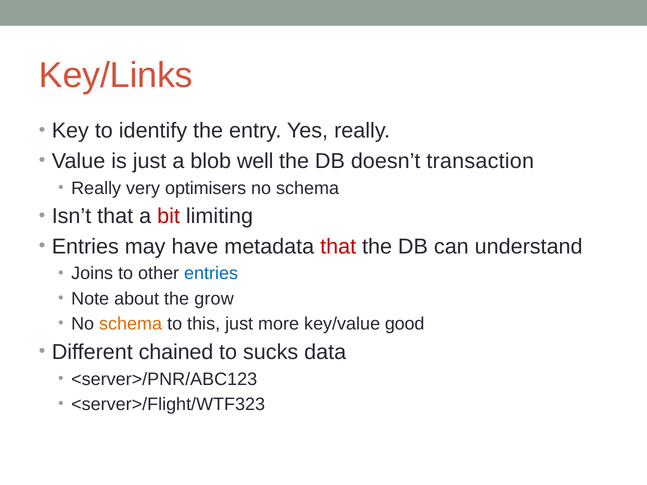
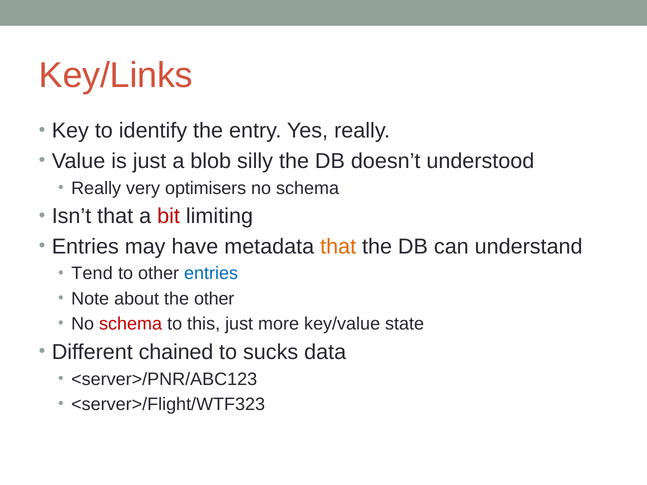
well: well -> silly
transaction: transaction -> understood
that at (338, 247) colour: red -> orange
Joins: Joins -> Tend
the grow: grow -> other
schema at (131, 324) colour: orange -> red
good: good -> state
